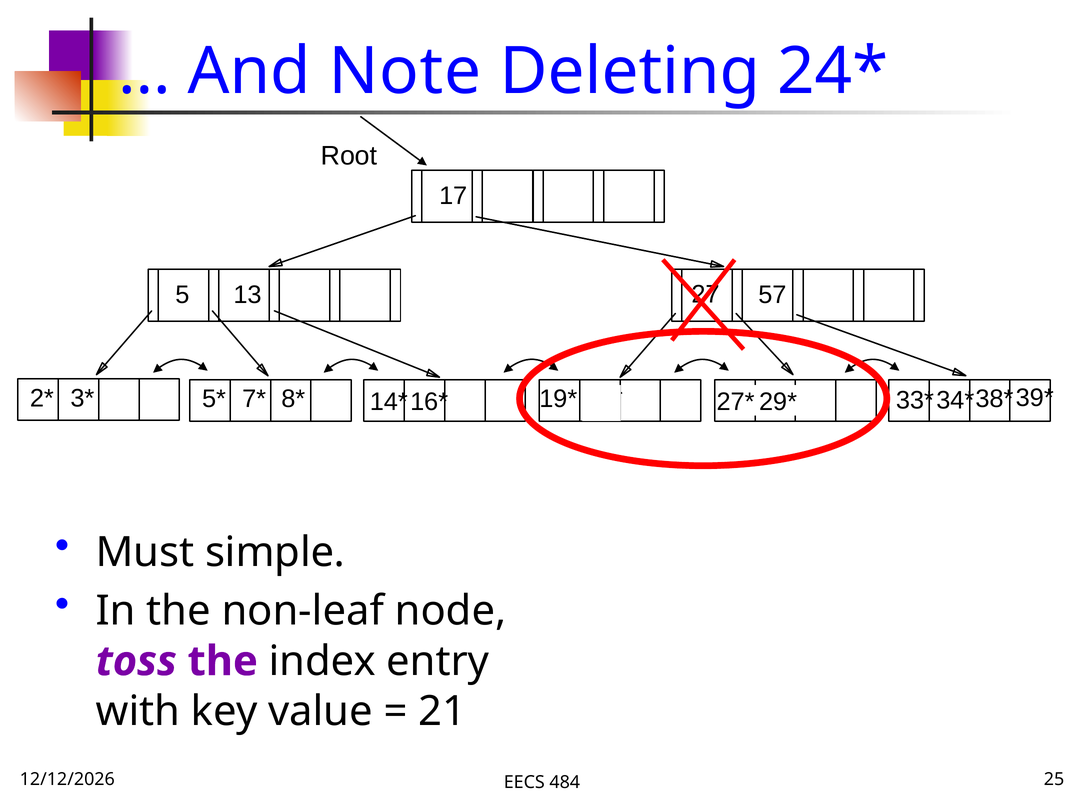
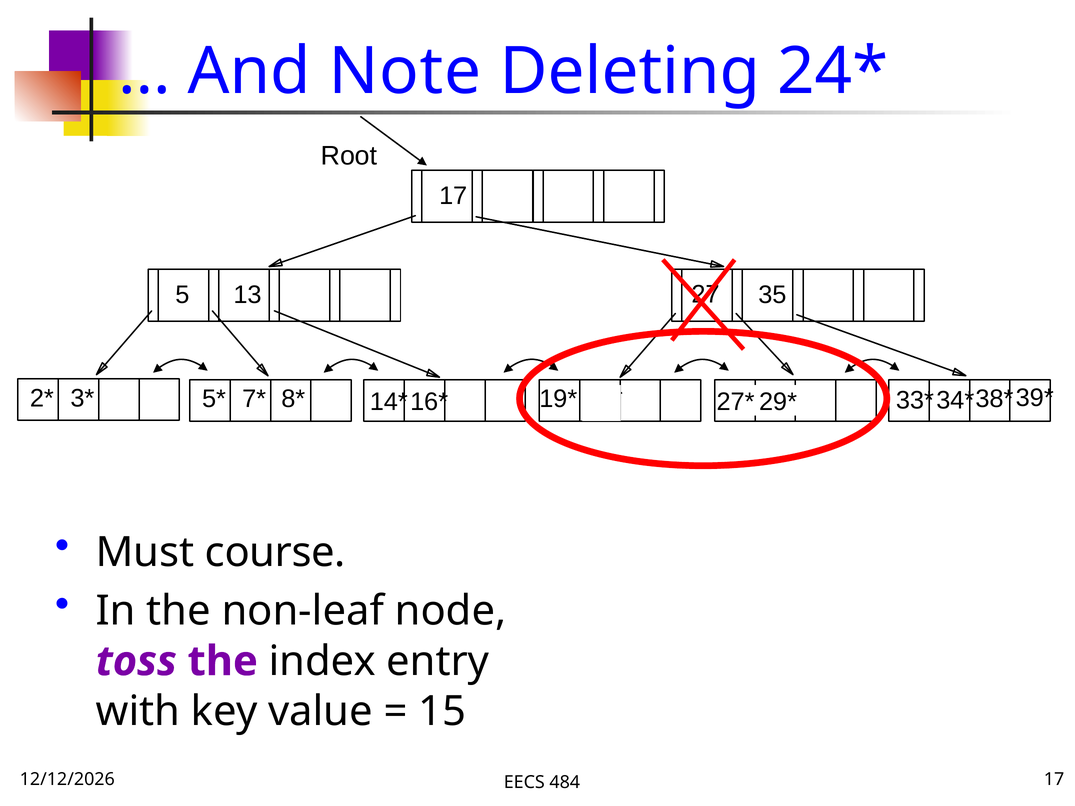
57: 57 -> 35
simple: simple -> course
21: 21 -> 15
484 25: 25 -> 17
